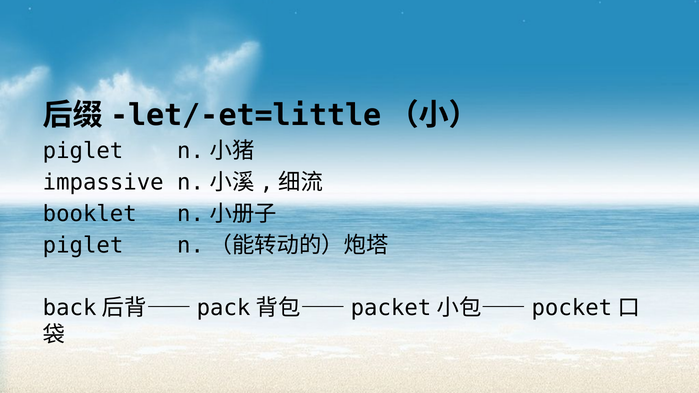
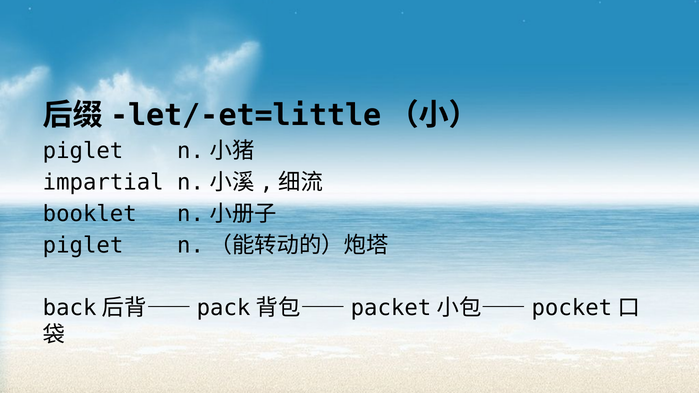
impassive: impassive -> impartial
